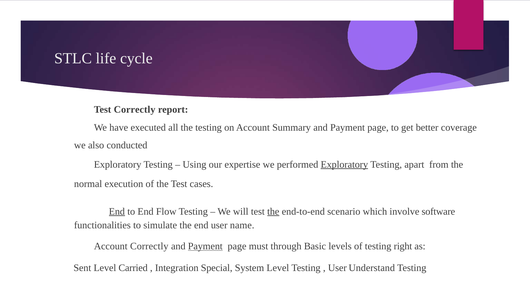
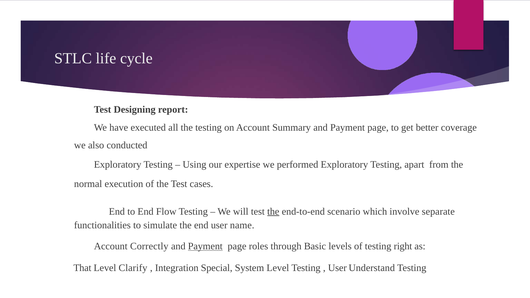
Test Correctly: Correctly -> Designing
Exploratory at (344, 165) underline: present -> none
End at (117, 212) underline: present -> none
software: software -> separate
must: must -> roles
Sent: Sent -> That
Carried: Carried -> Clarify
